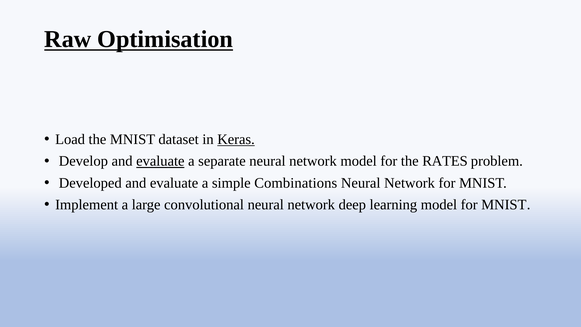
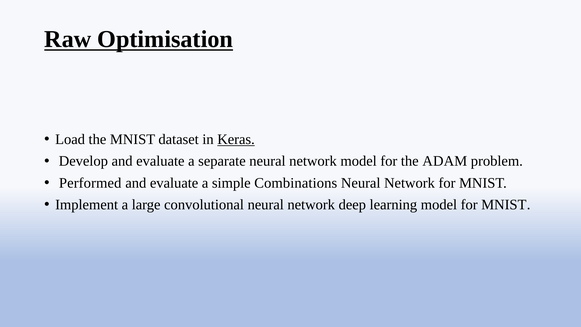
evaluate at (160, 161) underline: present -> none
RATES: RATES -> ADAM
Developed: Developed -> Performed
